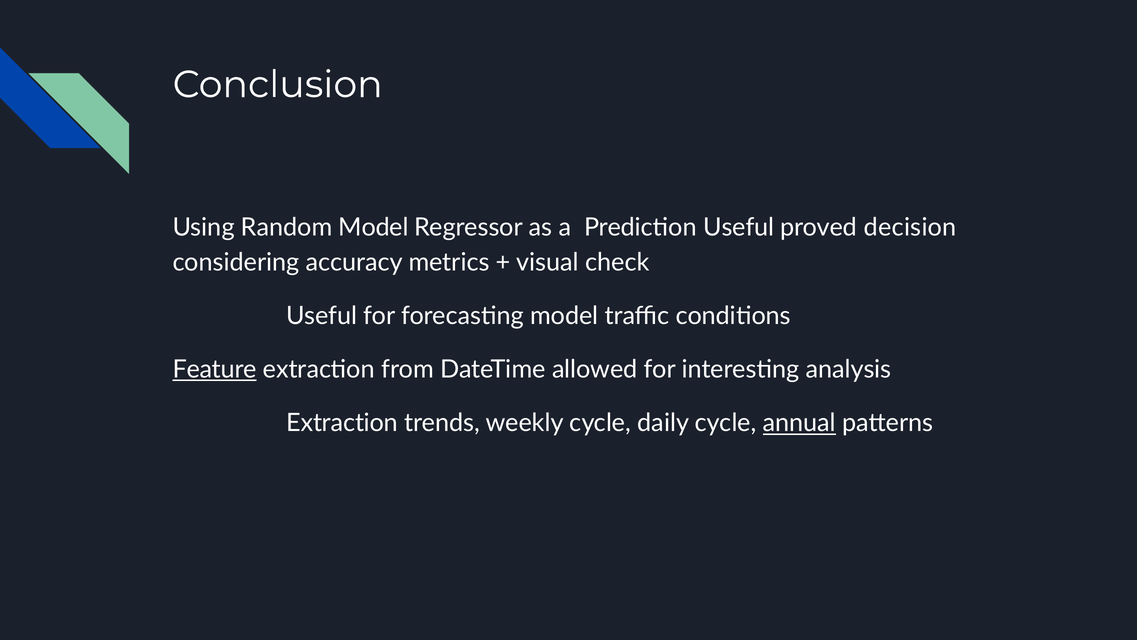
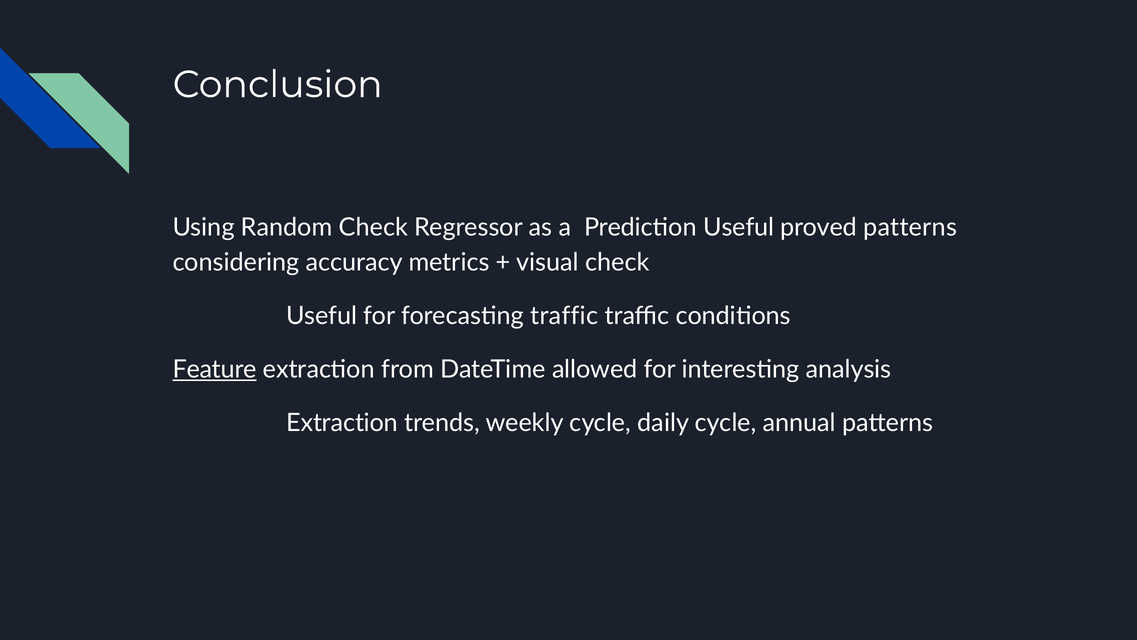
Random Model: Model -> Check
proved decision: decision -> patterns
forecasting model: model -> traffic
annual underline: present -> none
